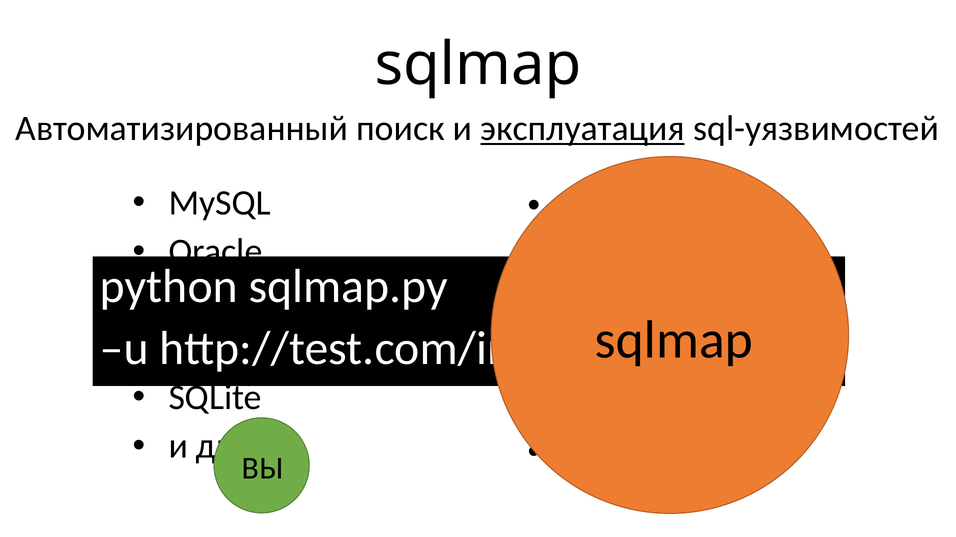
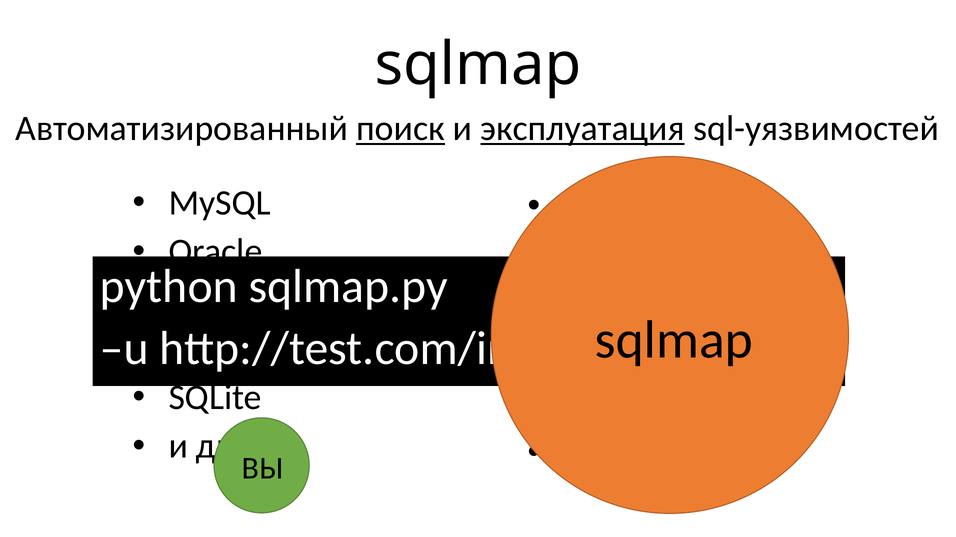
поиск underline: none -> present
